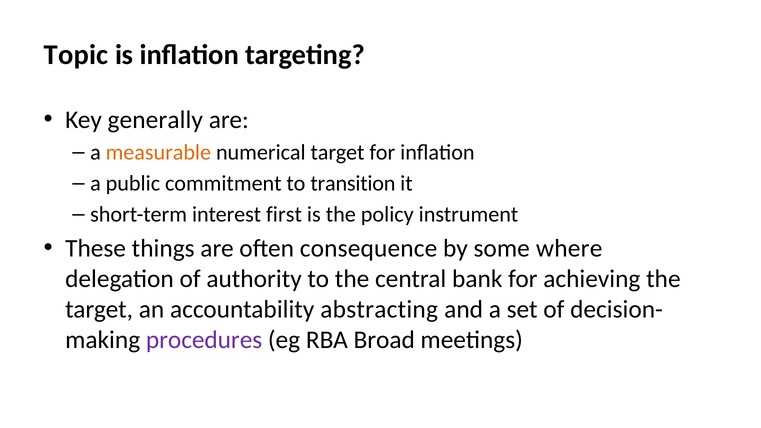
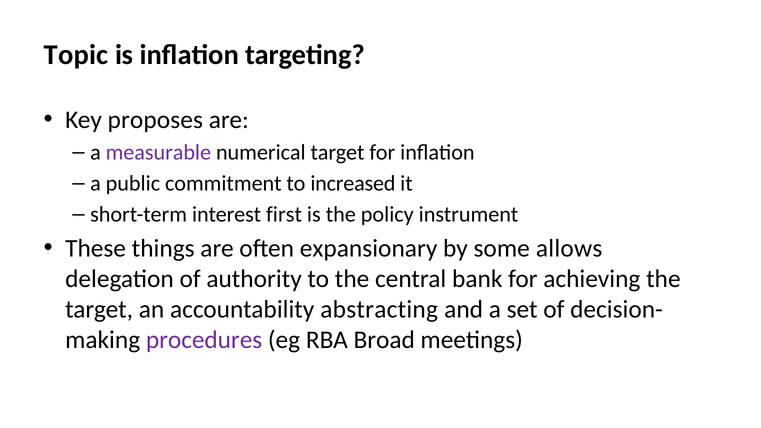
generally: generally -> proposes
measurable colour: orange -> purple
transition: transition -> increased
consequence: consequence -> expansionary
where: where -> allows
